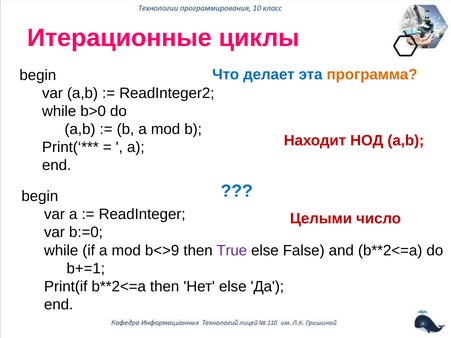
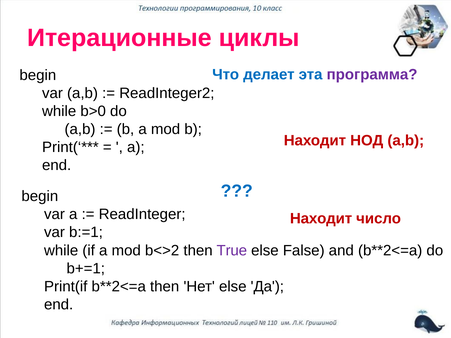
программа colour: orange -> purple
Целыми at (321, 219): Целыми -> Находит
b:=0: b:=0 -> b:=1
b<>9: b<>9 -> b<>2
